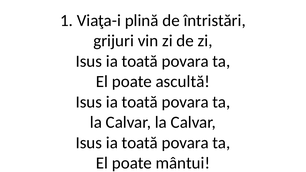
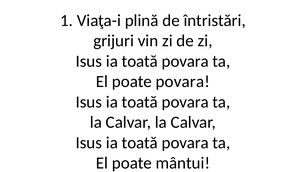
poate ascultă: ascultă -> povara
